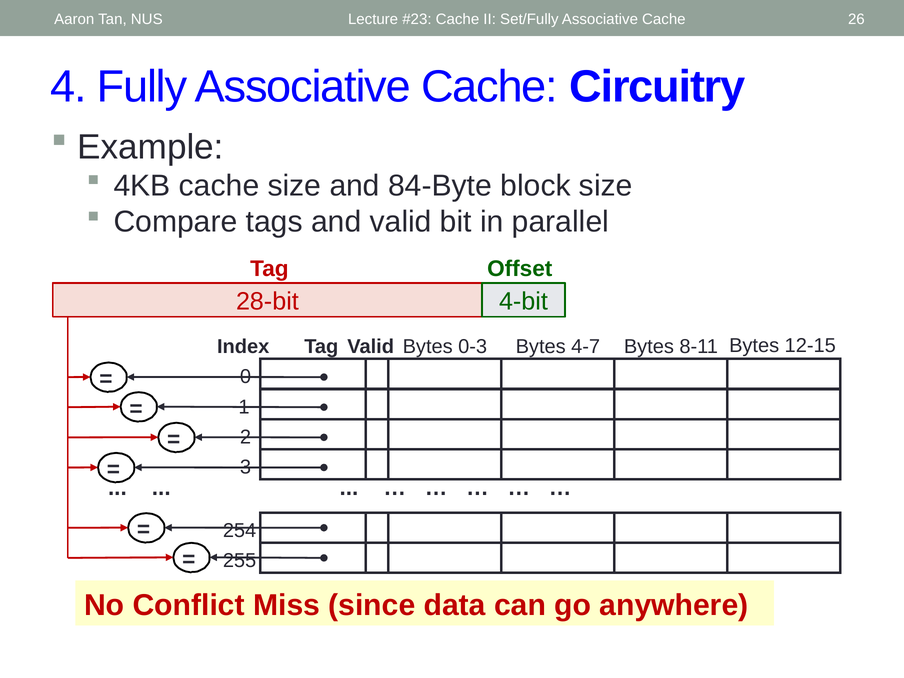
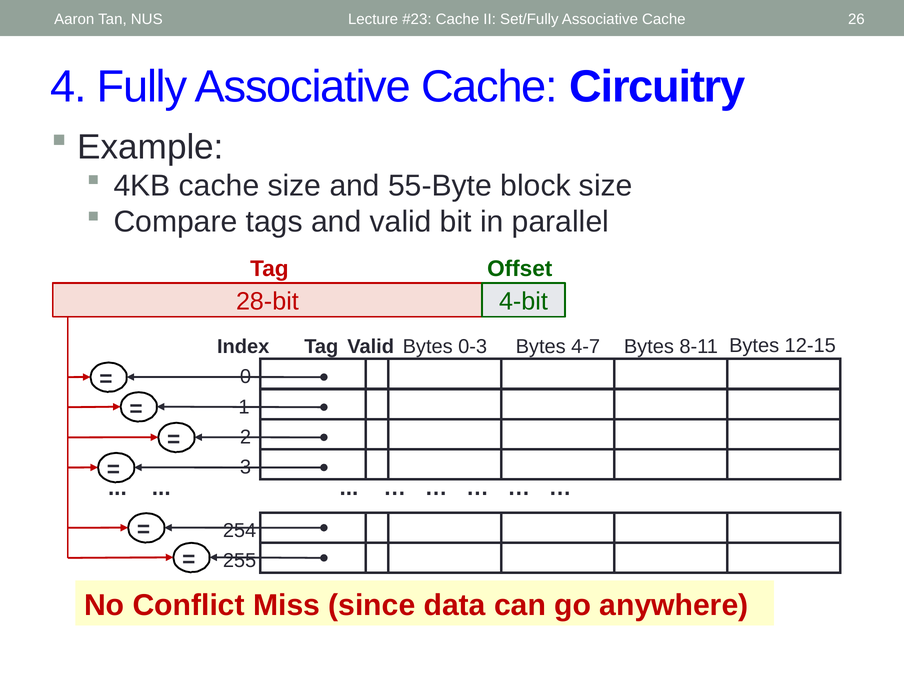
84-Byte: 84-Byte -> 55-Byte
